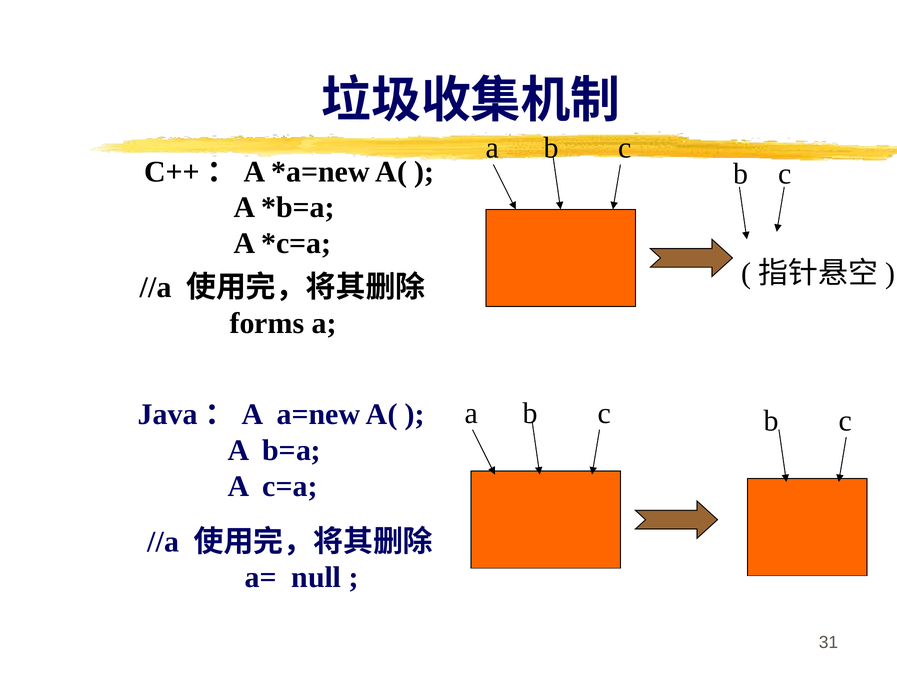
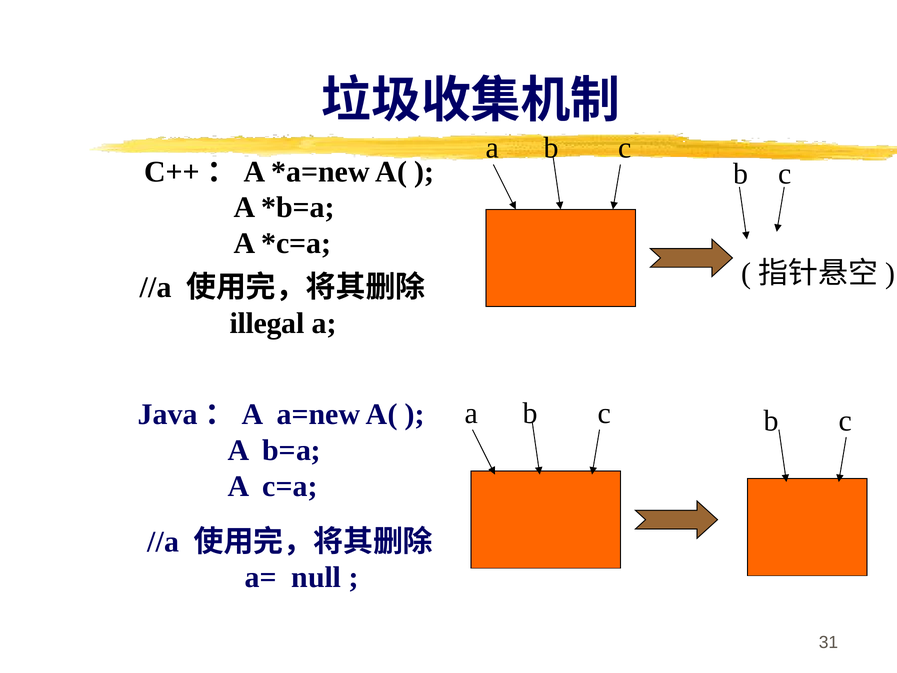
forms: forms -> illegal
